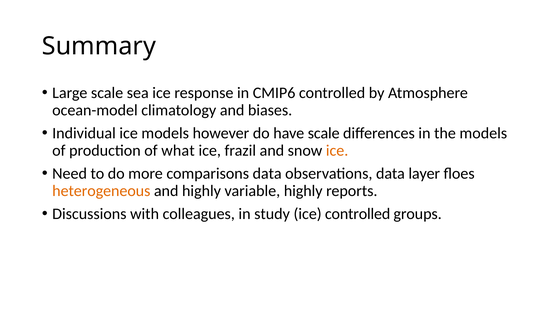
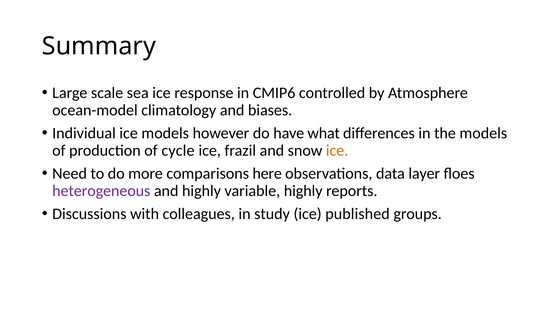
have scale: scale -> what
what: what -> cycle
comparisons data: data -> here
heterogeneous colour: orange -> purple
ice controlled: controlled -> published
